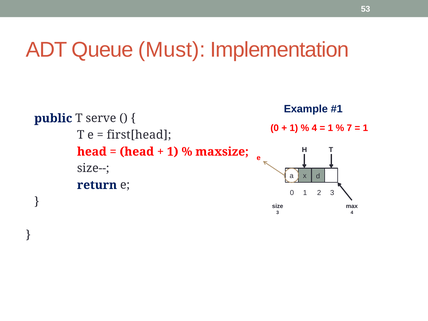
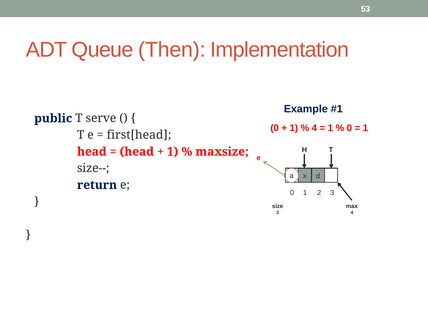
Must: Must -> Then
7 at (349, 128): 7 -> 0
